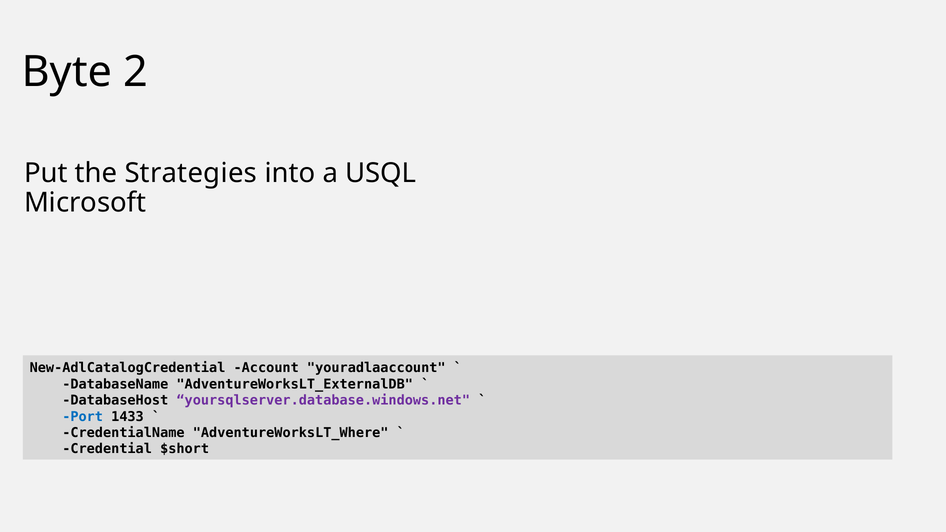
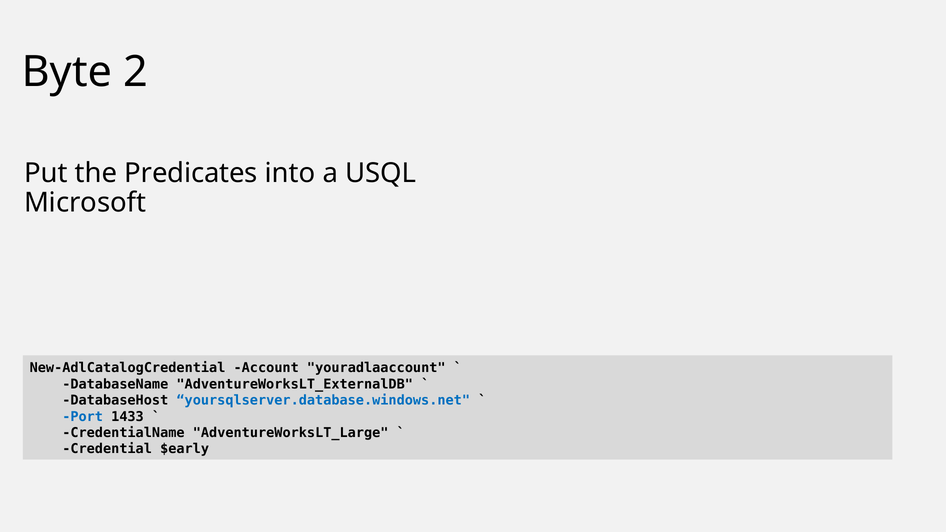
Strategies: Strategies -> Predicates
yoursqlserver.database.windows.net colour: purple -> blue
AdventureWorksLT_Where: AdventureWorksLT_Where -> AdventureWorksLT_Large
$short: $short -> $early
